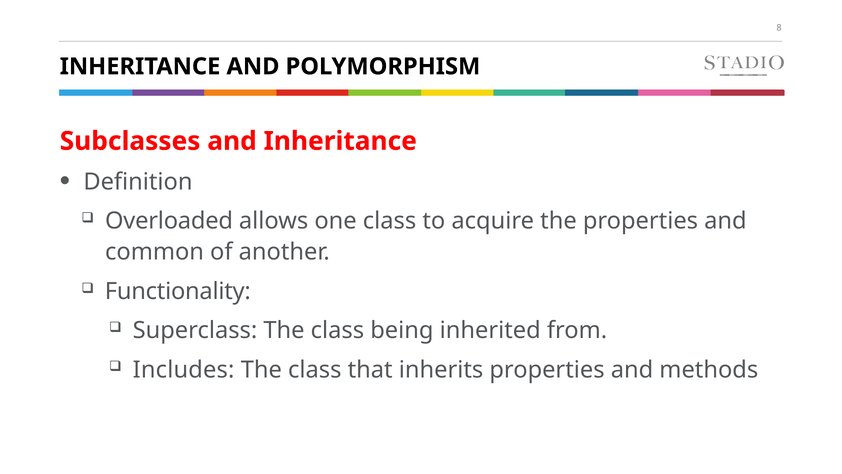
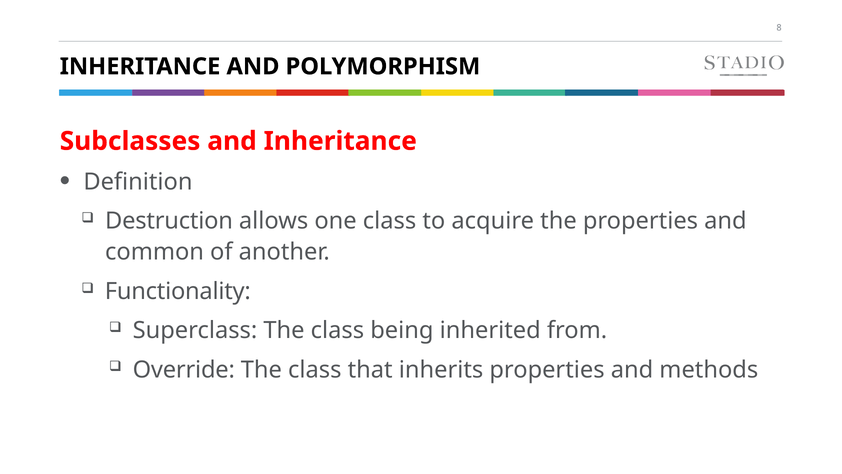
Overloaded: Overloaded -> Destruction
Includes: Includes -> Override
